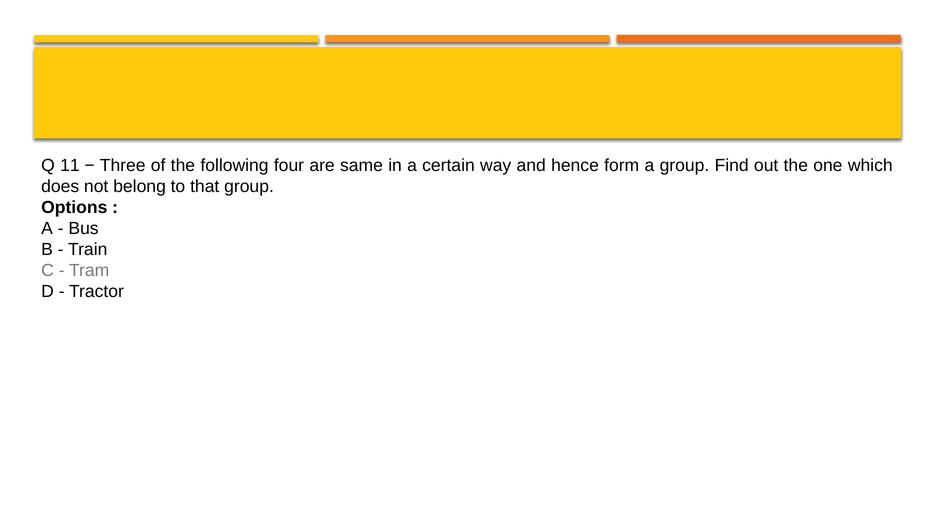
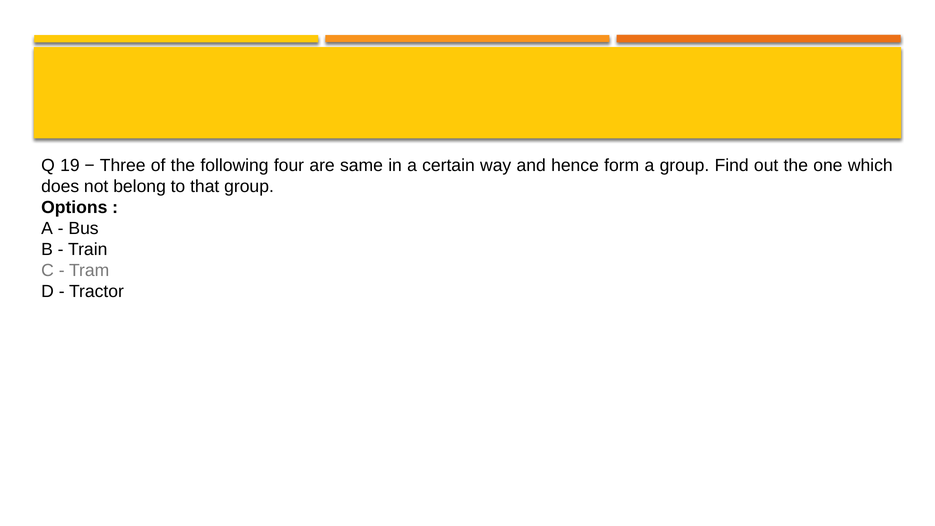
11: 11 -> 19
